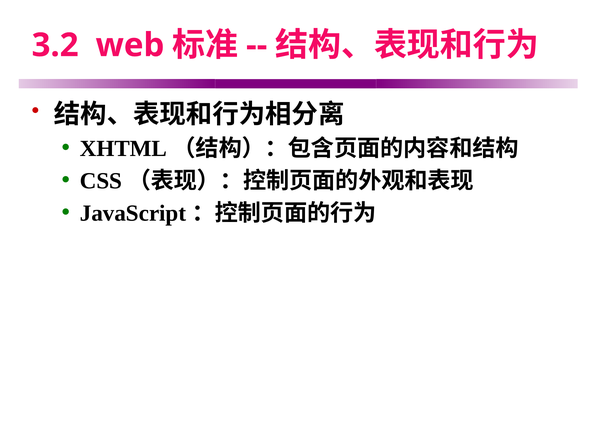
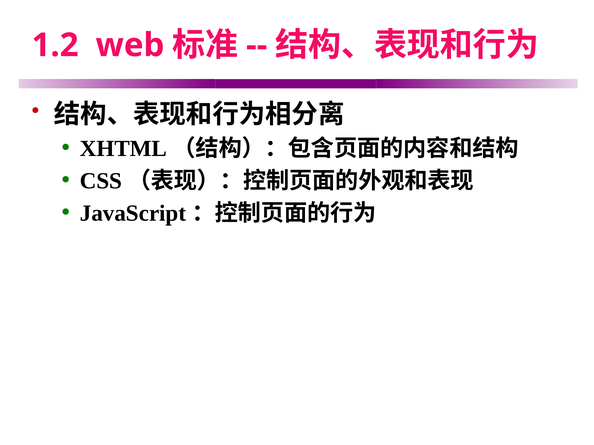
3.2: 3.2 -> 1.2
